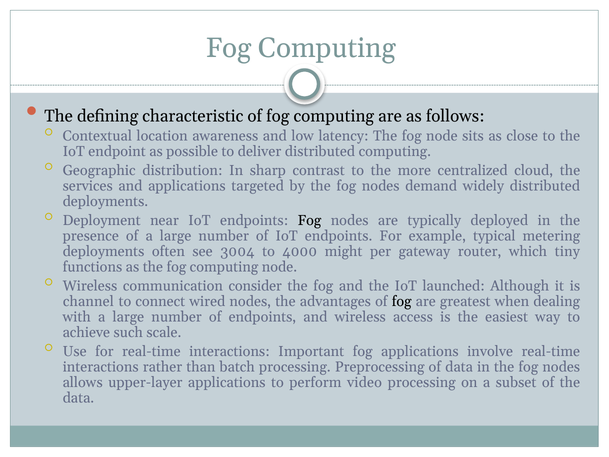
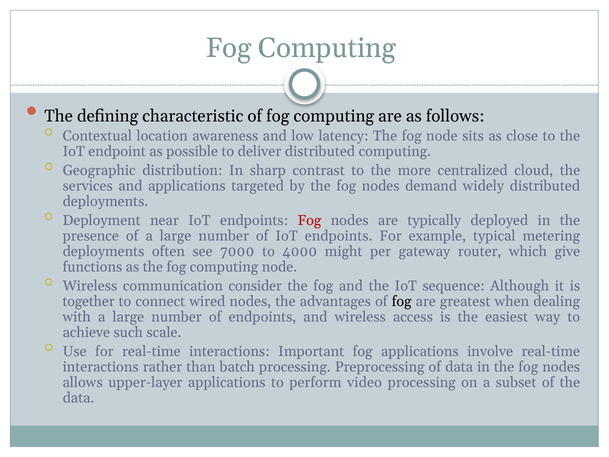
Fog at (309, 220) colour: black -> red
3004: 3004 -> 7000
tiny: tiny -> give
launched: launched -> sequence
channel: channel -> together
